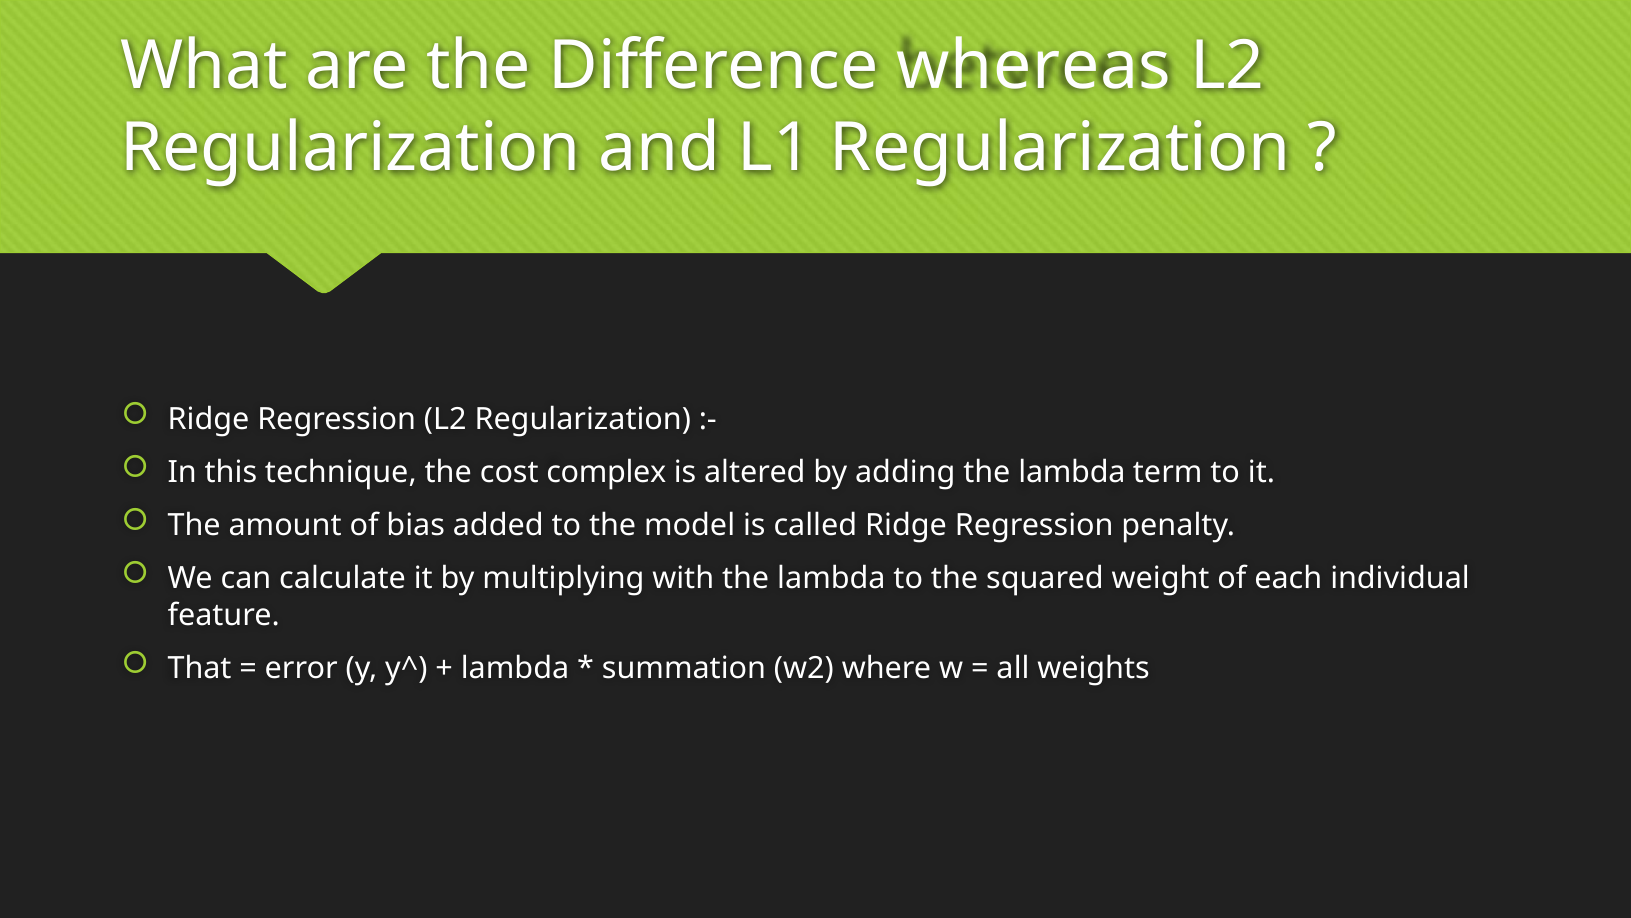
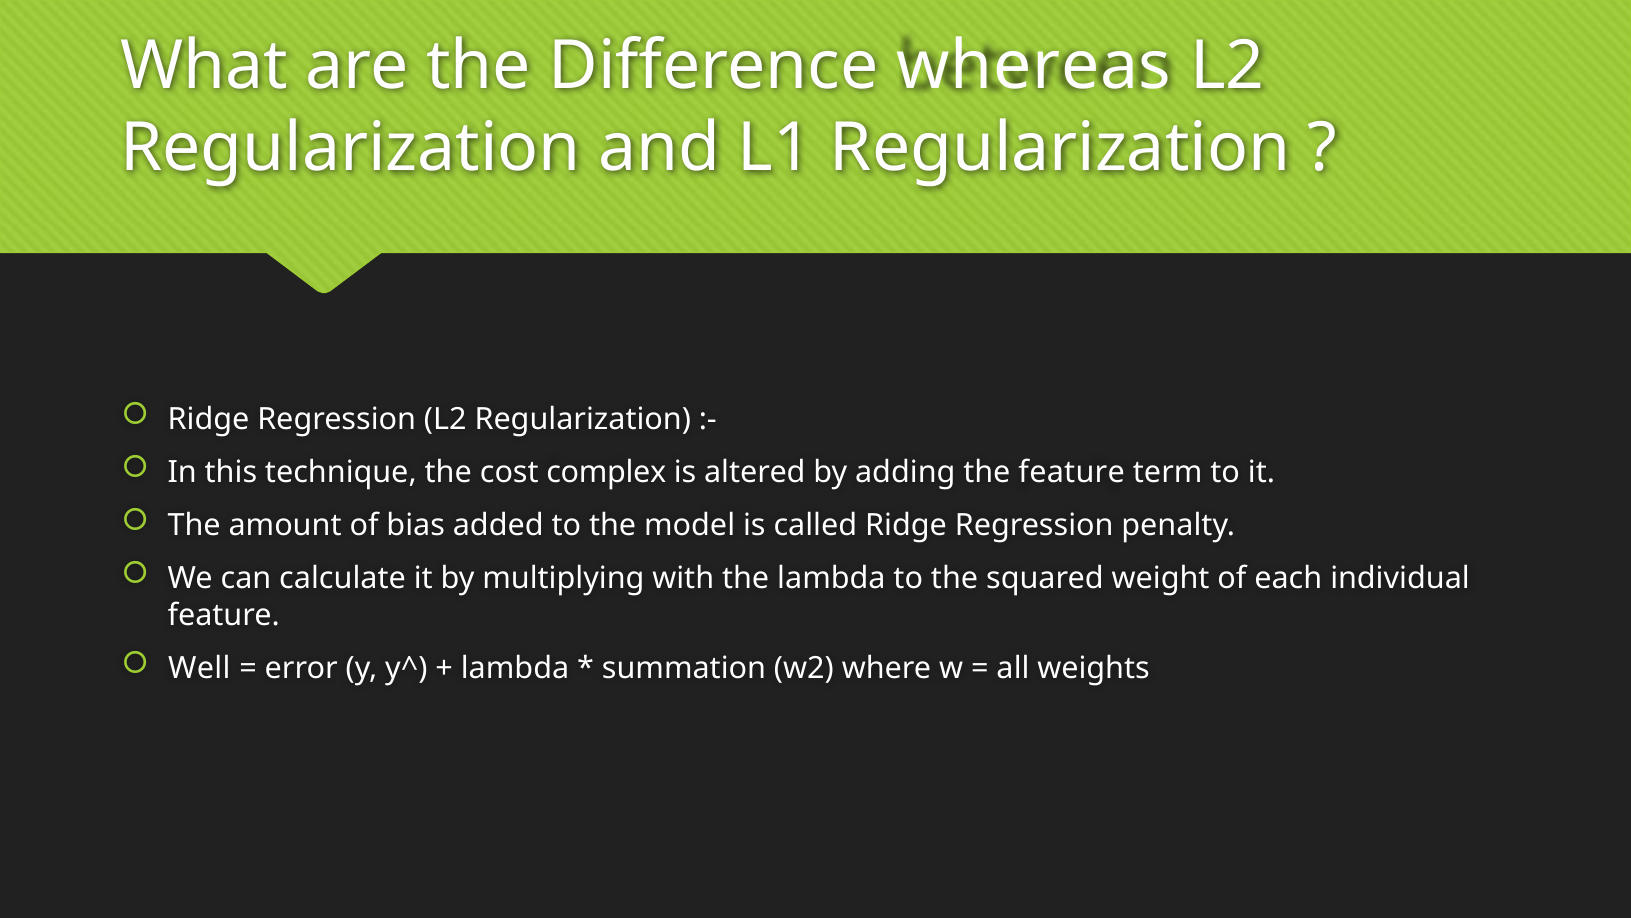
adding the lambda: lambda -> feature
That: That -> Well
